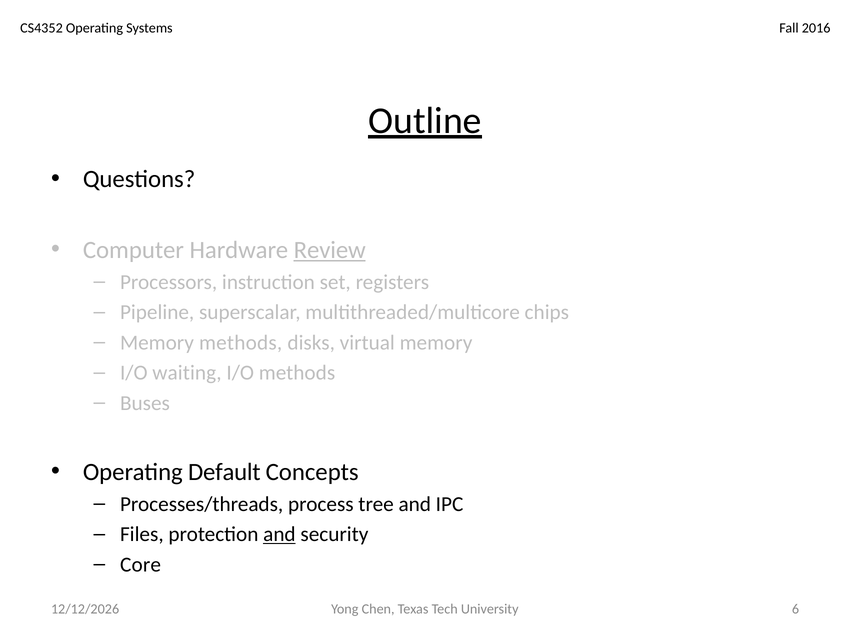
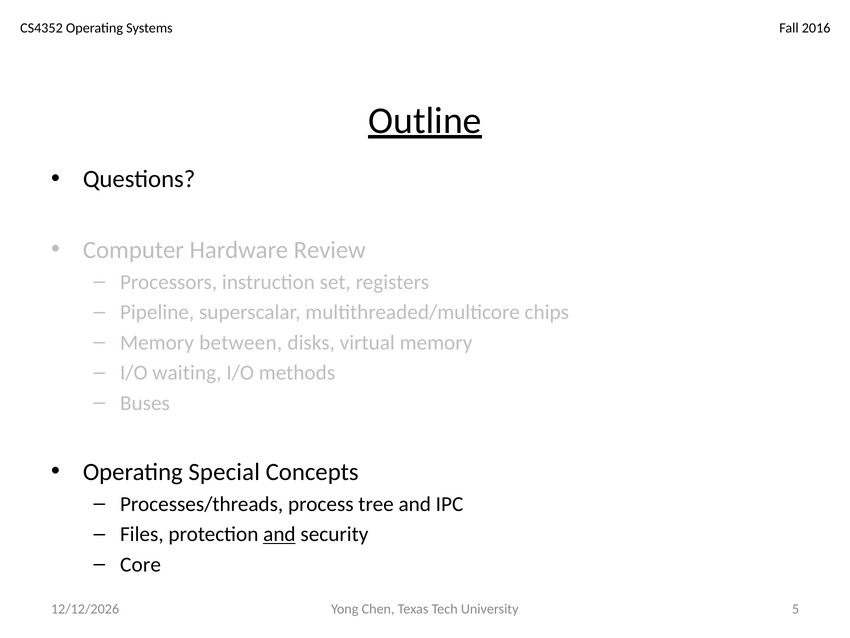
Review underline: present -> none
Memory methods: methods -> between
Default: Default -> Special
6: 6 -> 5
